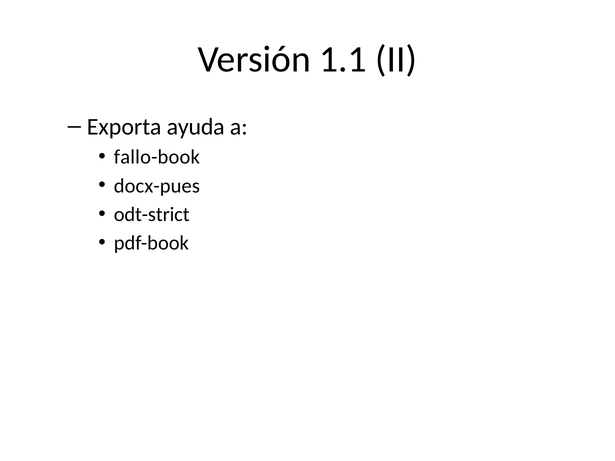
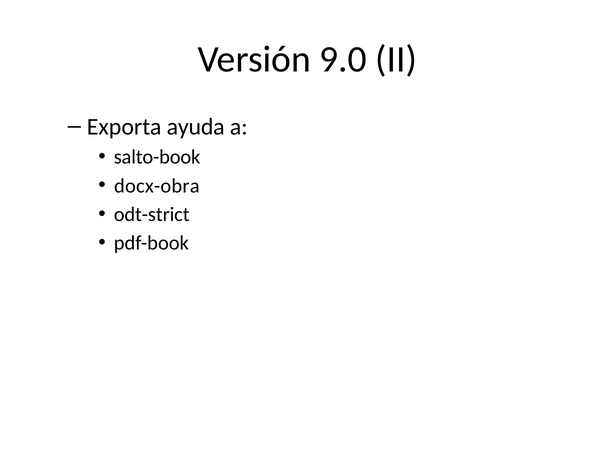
1.1: 1.1 -> 9.0
fallo-book: fallo-book -> salto-book
docx-pues: docx-pues -> docx-obra
